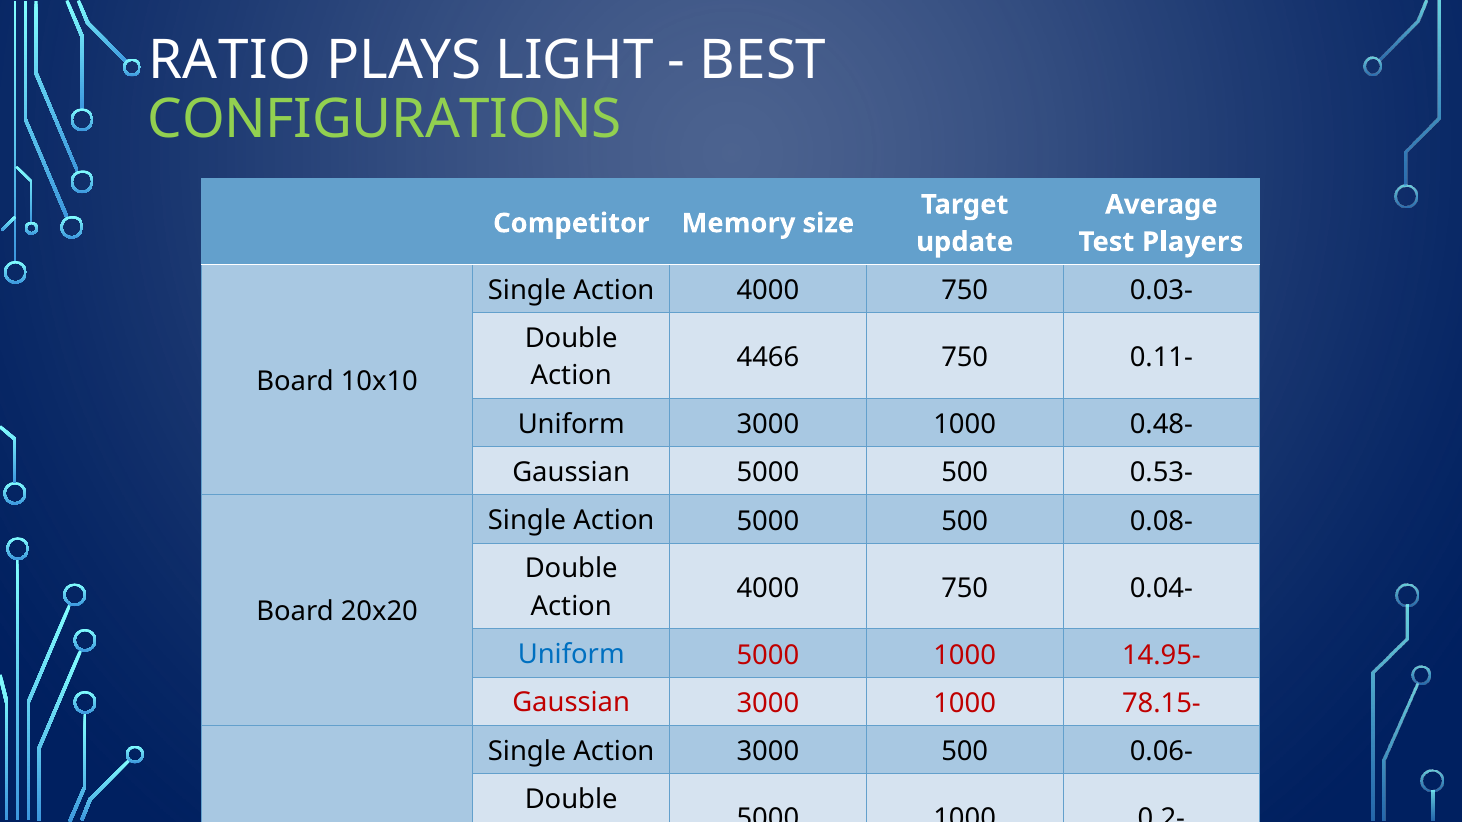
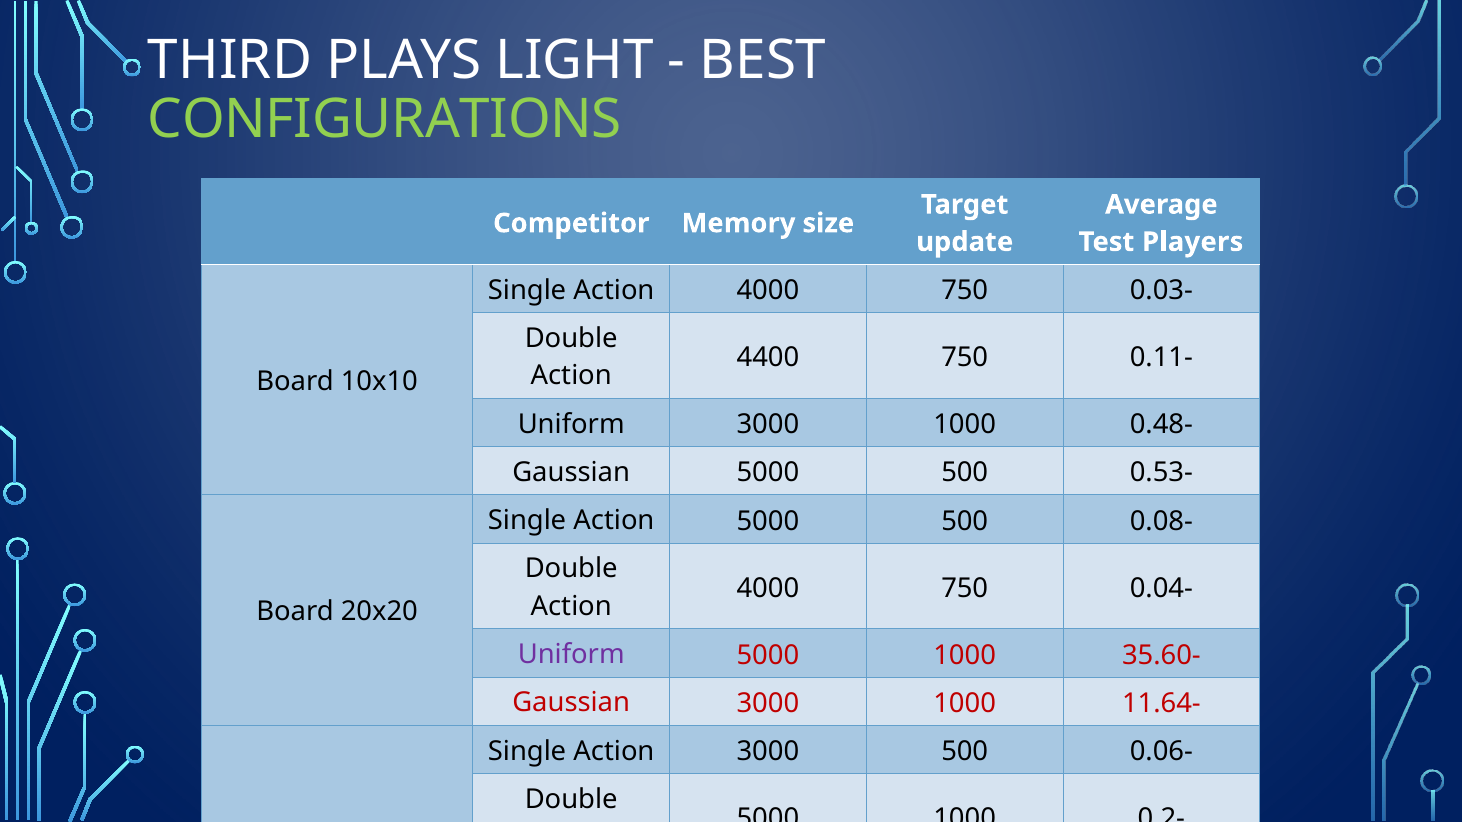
RATIO: RATIO -> THIRD
4466: 4466 -> 4400
Uniform at (571, 655) colour: blue -> purple
14.95-: 14.95- -> 35.60-
78.15-: 78.15- -> 11.64-
